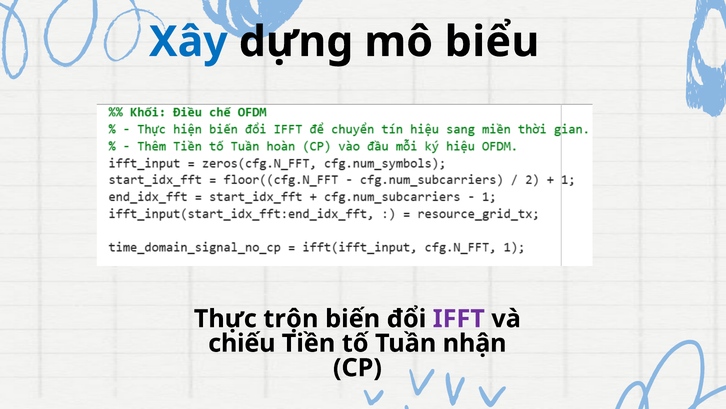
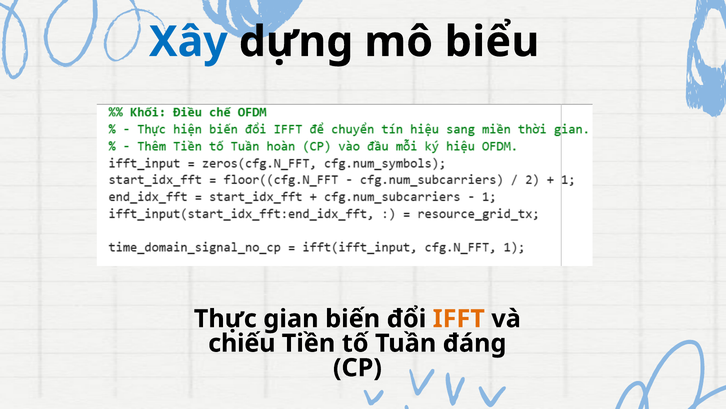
trộn: trộn -> gian
IFFT colour: purple -> orange
nhận: nhận -> đáng
